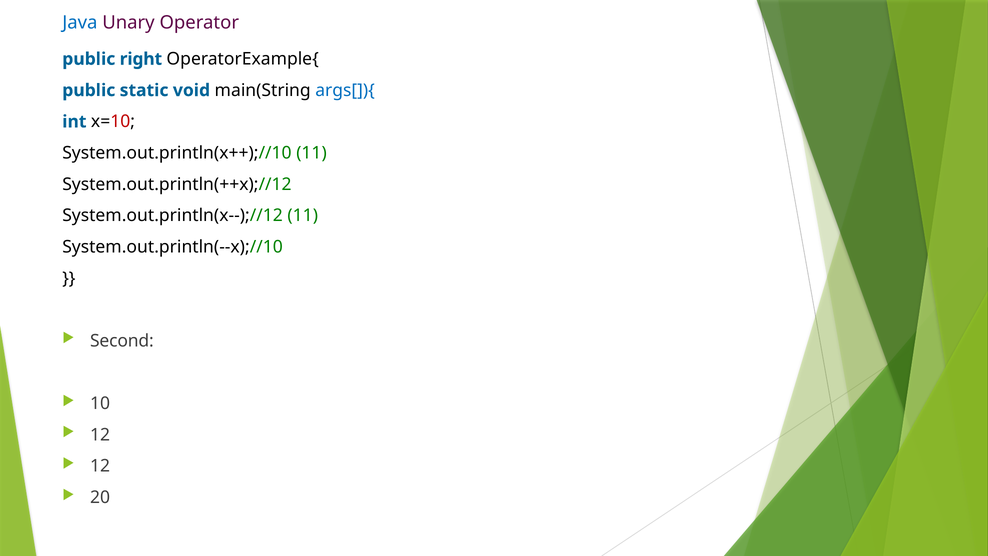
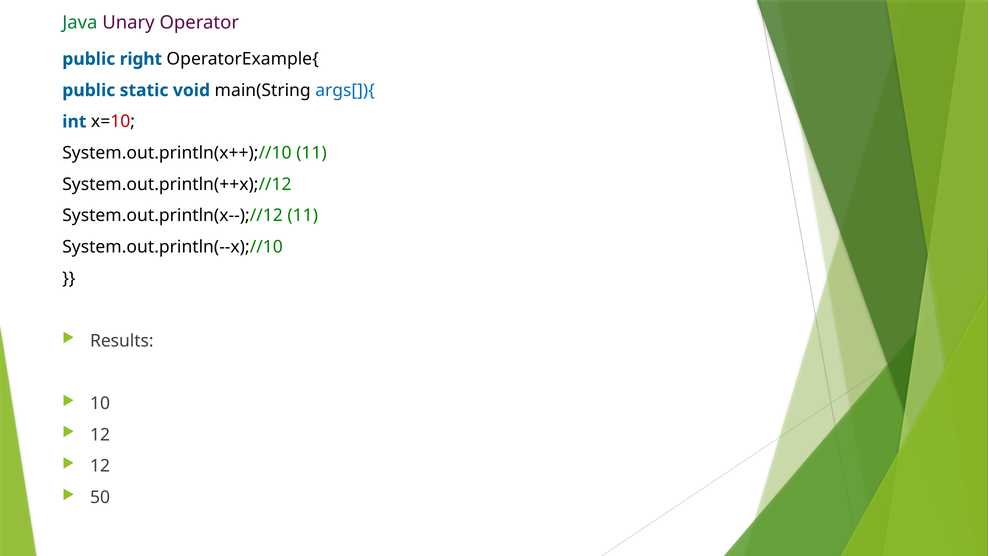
Java colour: blue -> green
Second: Second -> Results
20: 20 -> 50
